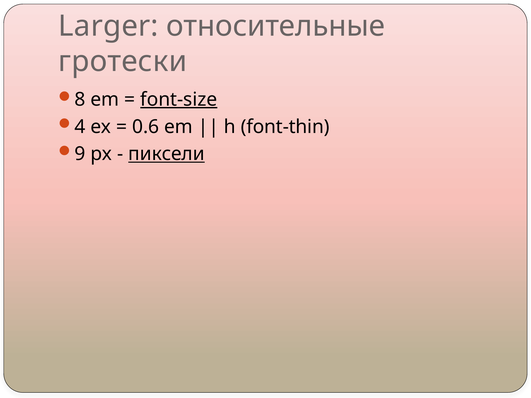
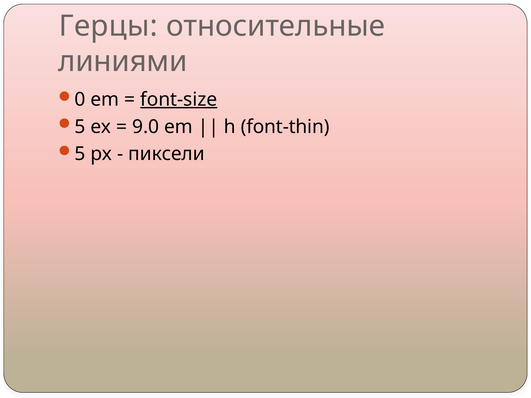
Larger: Larger -> Герцы
гротески: гротески -> линиями
8: 8 -> 0
4 at (80, 127): 4 -> 5
0.6: 0.6 -> 9.0
9 at (80, 154): 9 -> 5
пиксели underline: present -> none
